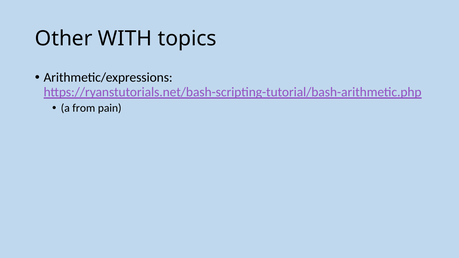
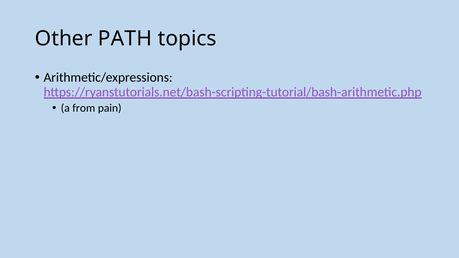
WITH: WITH -> PATH
